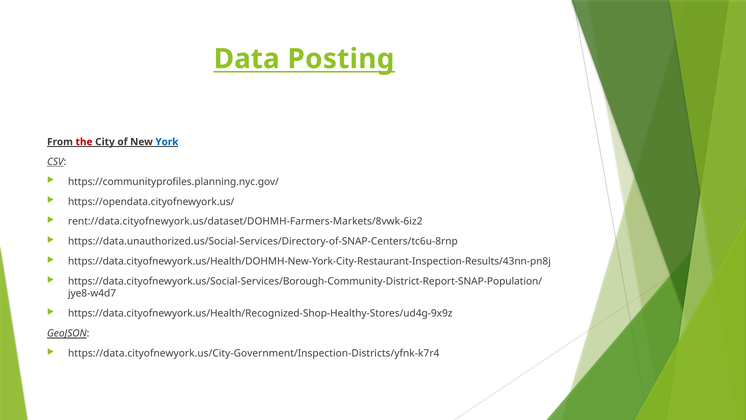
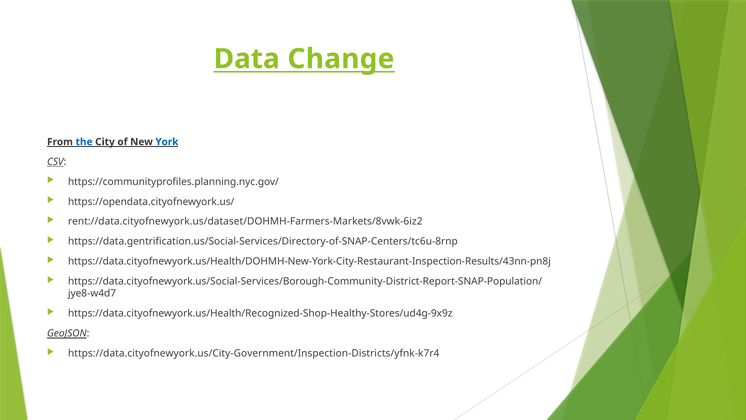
Posting: Posting -> Change
the colour: red -> blue
https://data.unauthorized.us/Social-Services/Directory-of-SNAP-Centers/tc6u-8rnp: https://data.unauthorized.us/Social-Services/Directory-of-SNAP-Centers/tc6u-8rnp -> https://data.gentrification.us/Social-Services/Directory-of-SNAP-Centers/tc6u-8rnp
